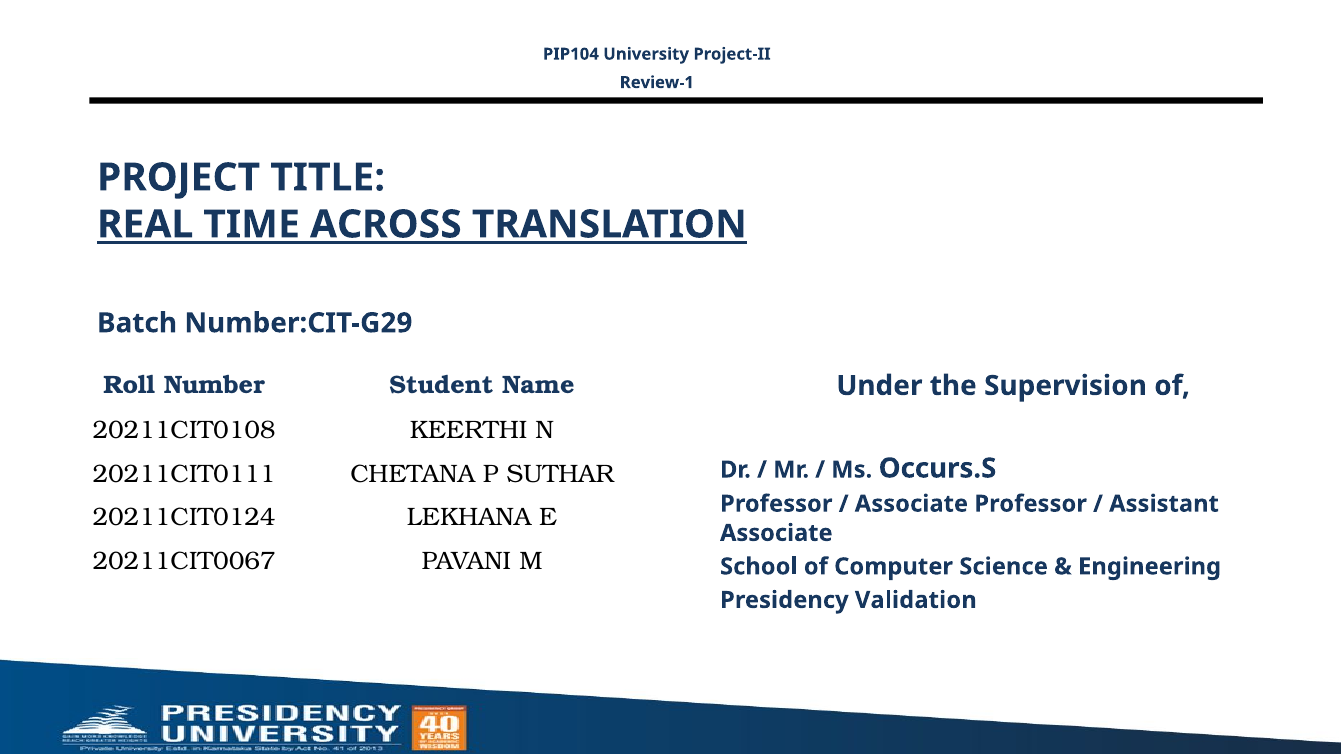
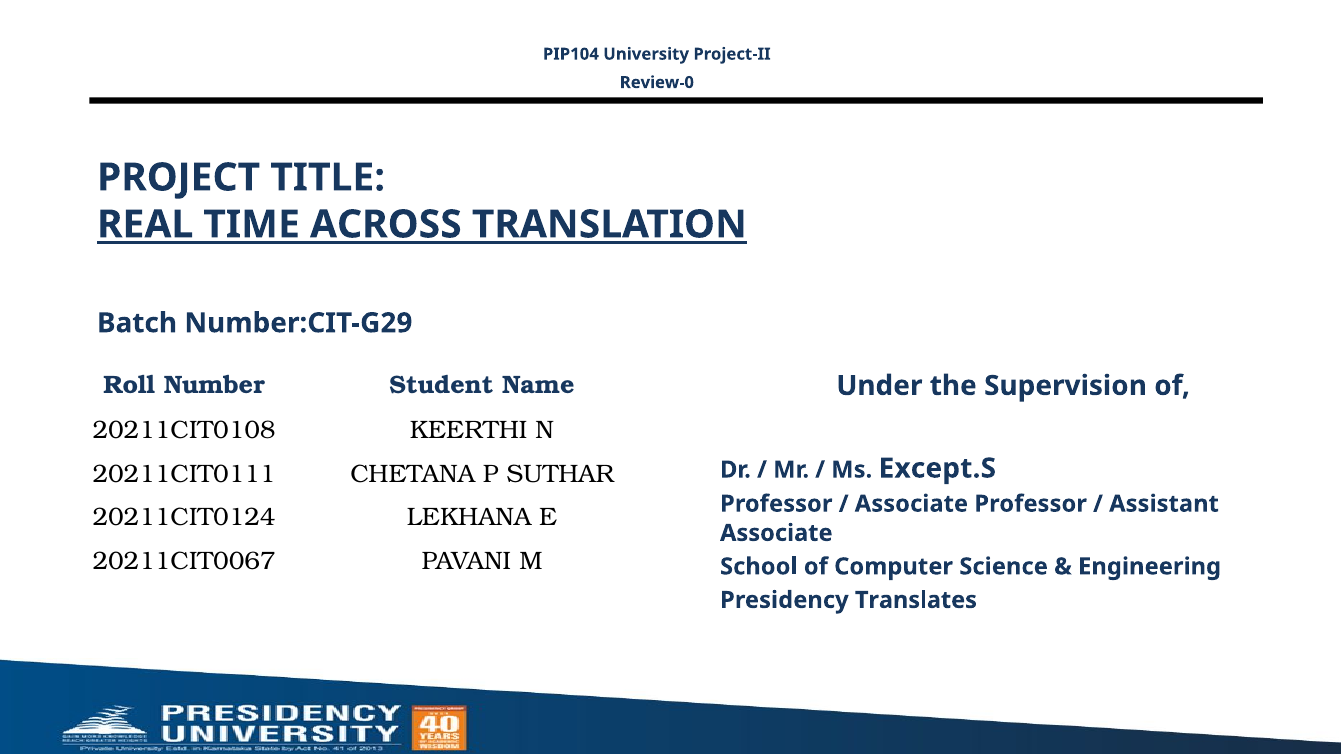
Review-1: Review-1 -> Review-0
Occurs.S: Occurs.S -> Except.S
Validation: Validation -> Translates
